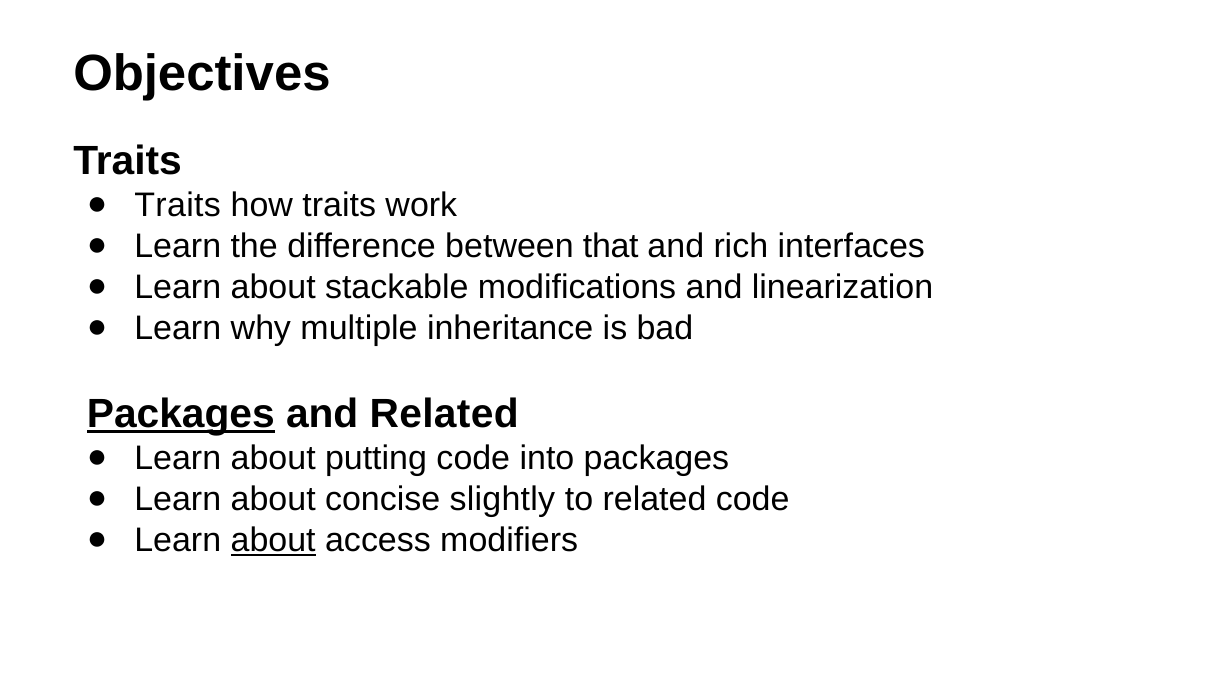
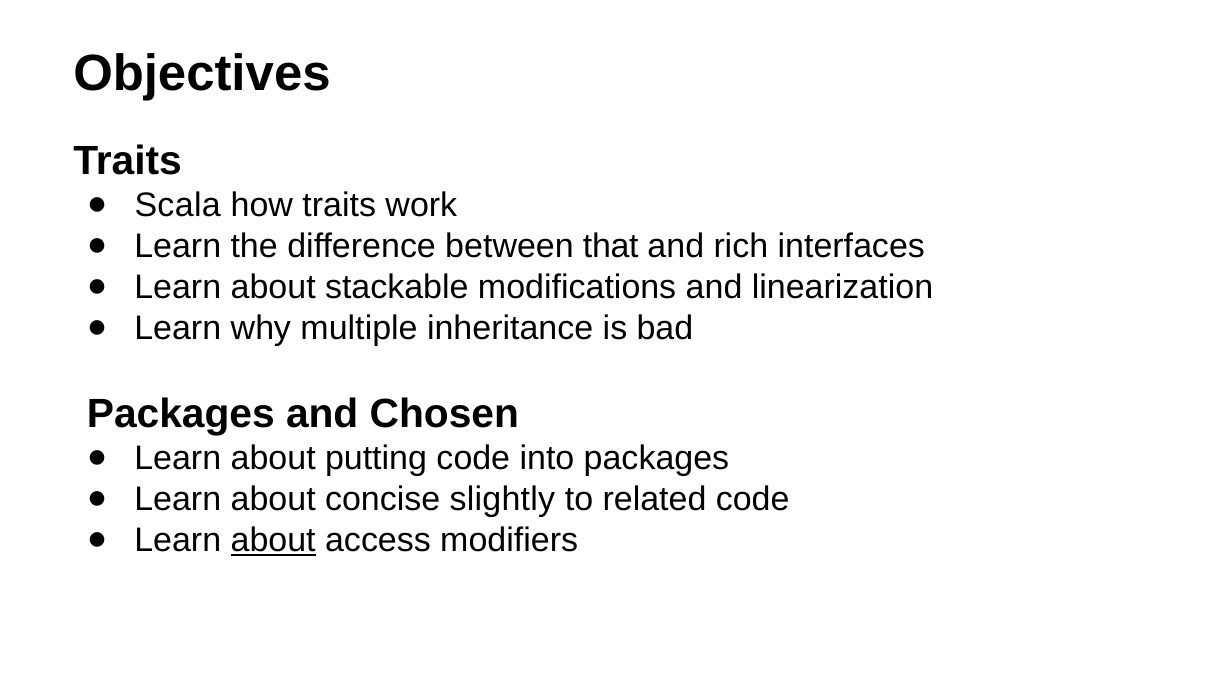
Traits at (178, 205): Traits -> Scala
Packages at (181, 414) underline: present -> none
and Related: Related -> Chosen
